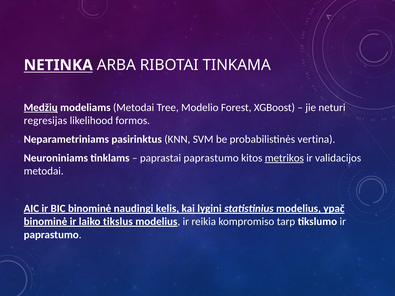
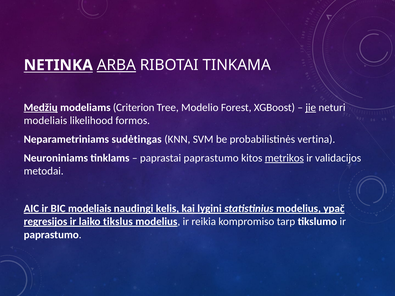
ARBA underline: none -> present
modeliams Metodai: Metodai -> Criterion
jie underline: none -> present
regresijas at (45, 121): regresijas -> modeliais
pasirinktus: pasirinktus -> sudėtingas
BIC binominė: binominė -> modeliais
binominė at (45, 222): binominė -> regresijos
